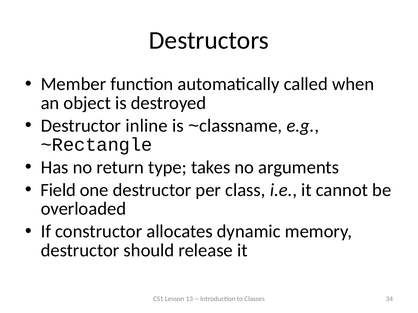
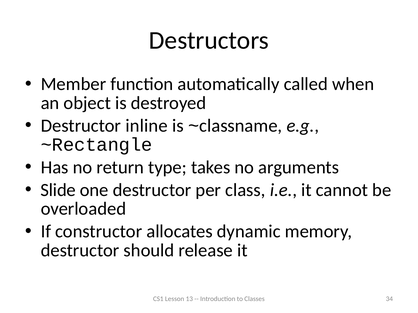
Field: Field -> Slide
